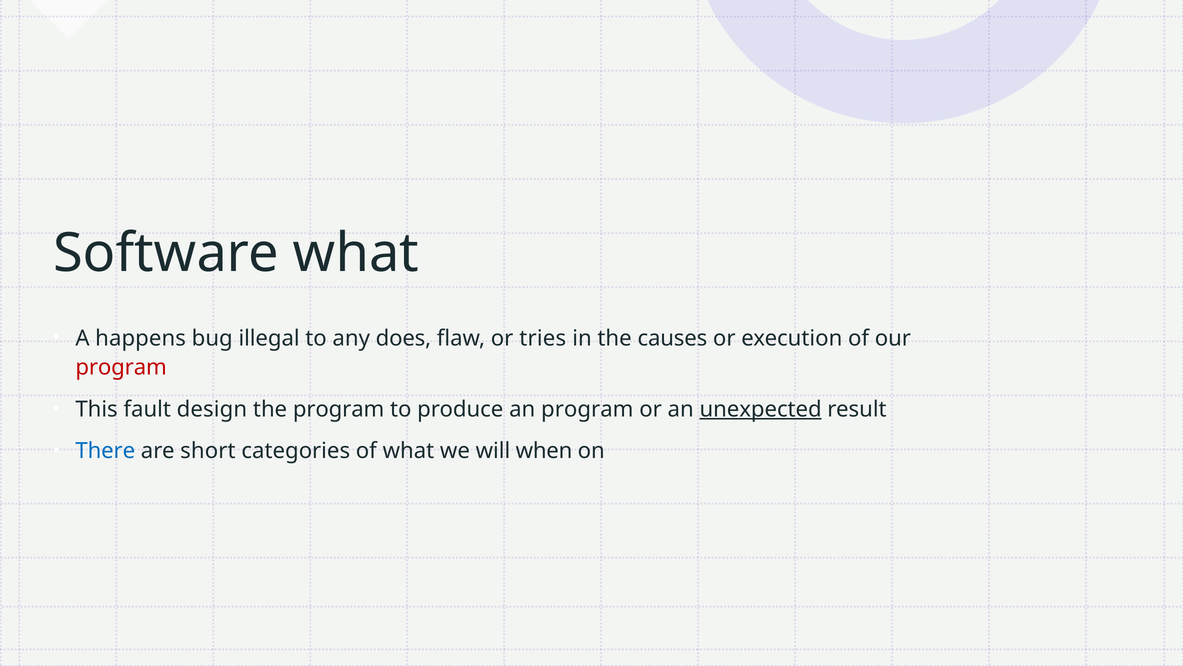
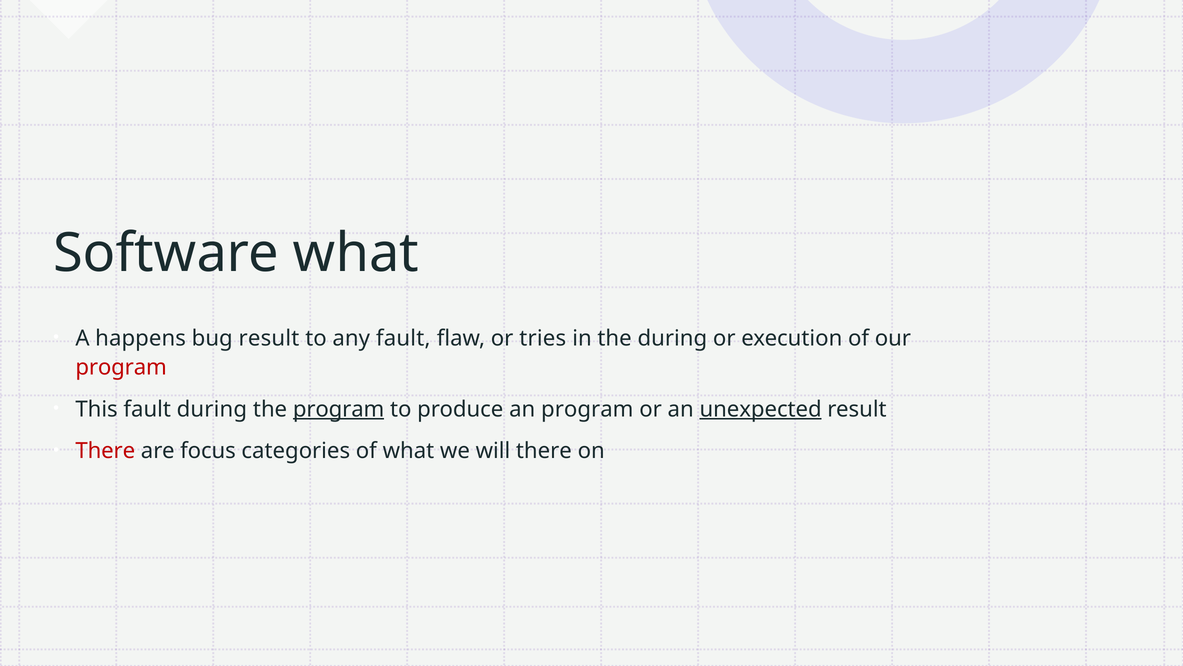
bug illegal: illegal -> result
any does: does -> fault
the causes: causes -> during
fault design: design -> during
program at (339, 409) underline: none -> present
There at (105, 451) colour: blue -> red
short: short -> focus
will when: when -> there
